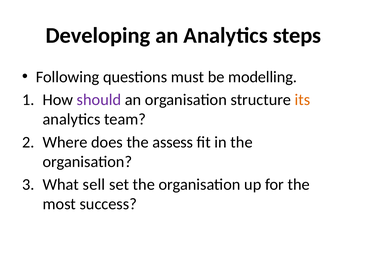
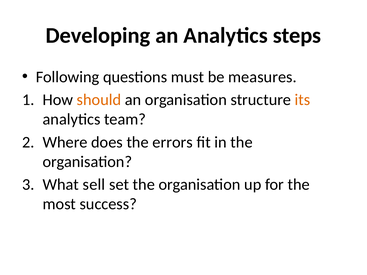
modelling: modelling -> measures
should colour: purple -> orange
assess: assess -> errors
